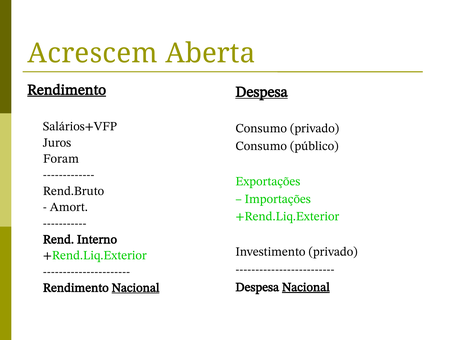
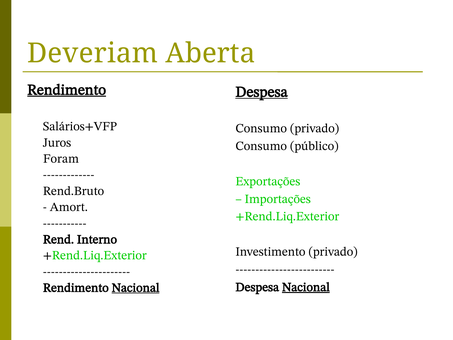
Acrescem: Acrescem -> Deveriam
